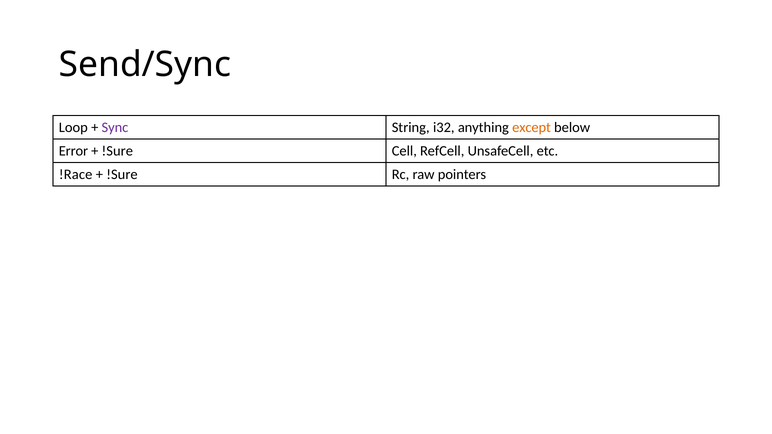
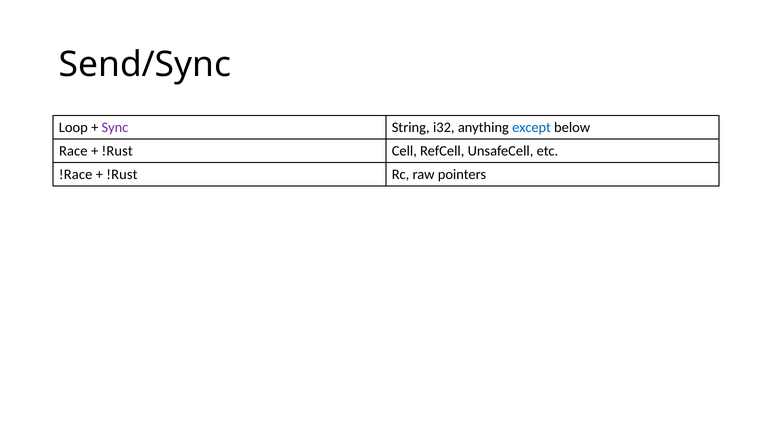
except colour: orange -> blue
Error: Error -> Race
!Sure at (117, 151): !Sure -> !Rust
!Sure at (122, 174): !Sure -> !Rust
